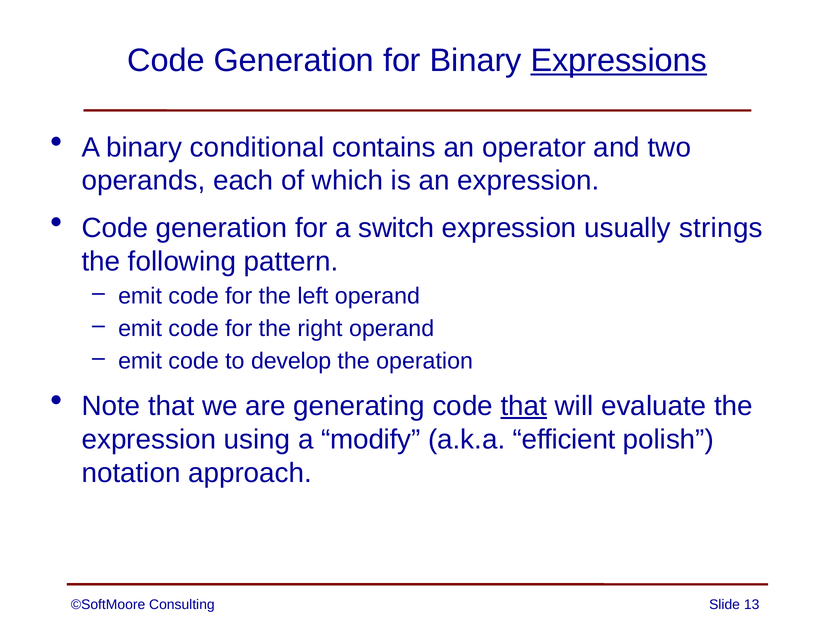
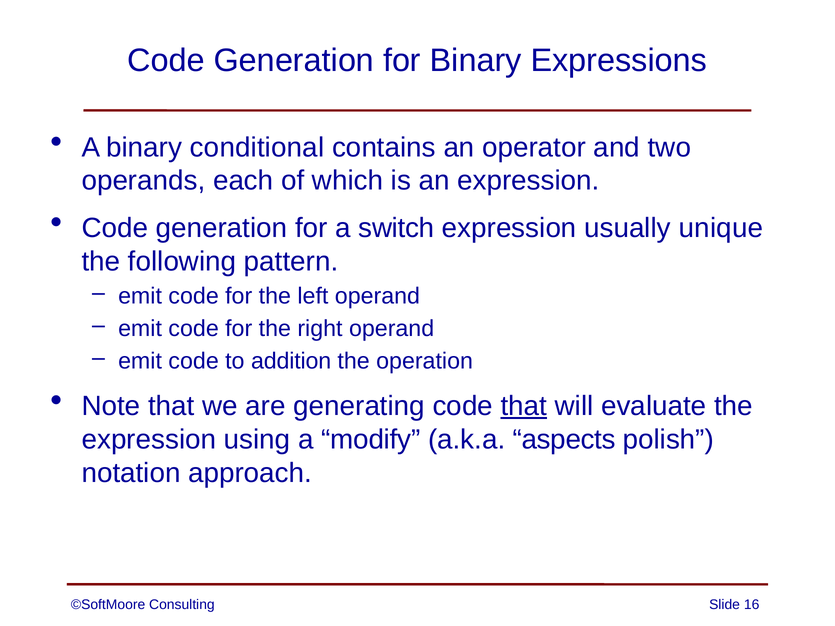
Expressions underline: present -> none
strings: strings -> unique
develop: develop -> addition
efficient: efficient -> aspects
13: 13 -> 16
